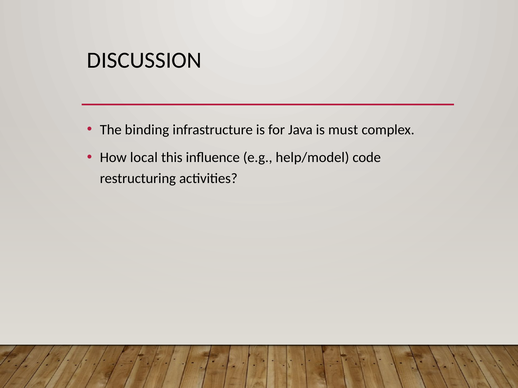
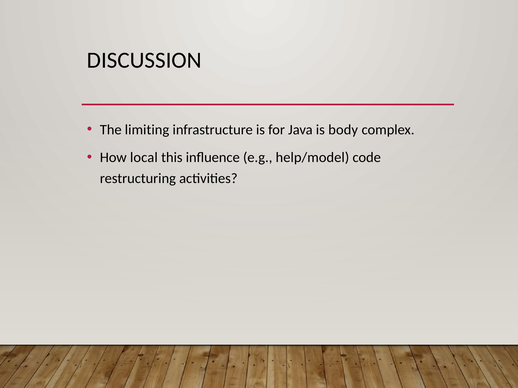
binding: binding -> limiting
must: must -> body
